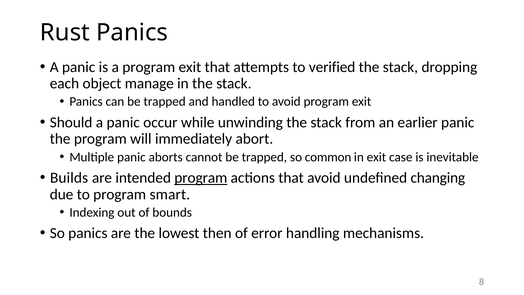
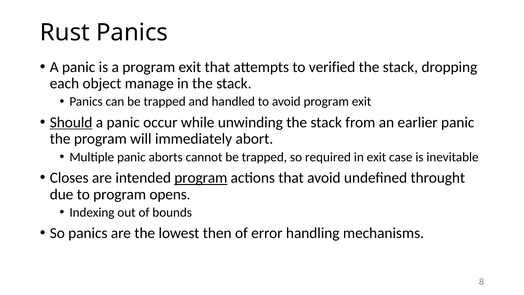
Should underline: none -> present
common: common -> required
Builds: Builds -> Closes
changing: changing -> throught
smart: smart -> opens
